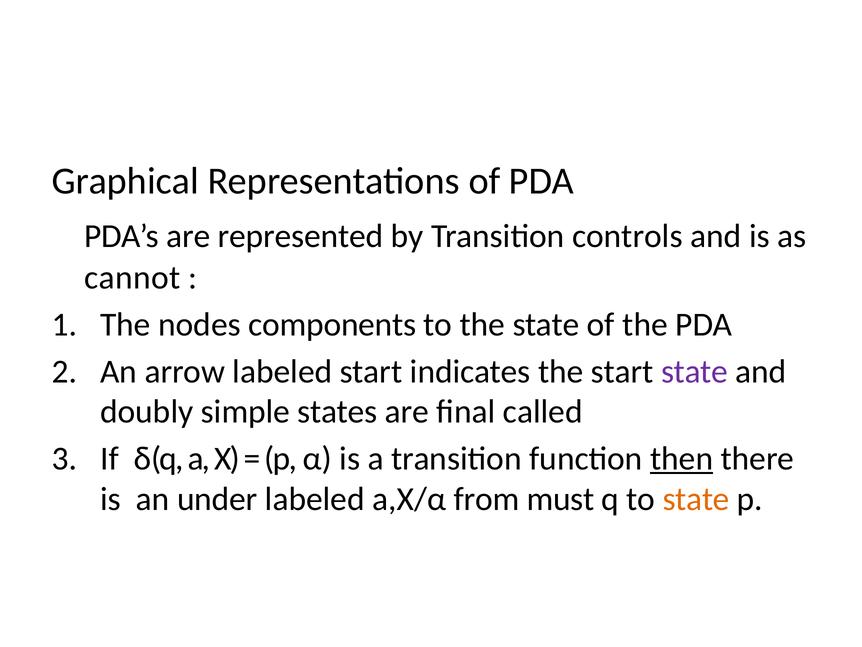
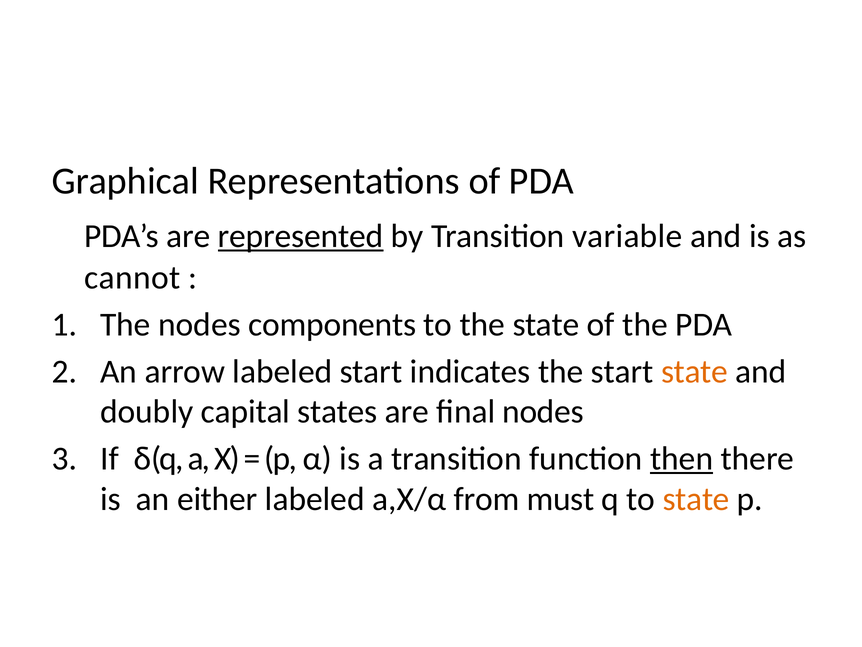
represented underline: none -> present
controls: controls -> variable
state at (695, 371) colour: purple -> orange
simple: simple -> capital
final called: called -> nodes
under: under -> either
